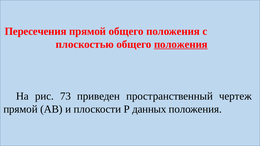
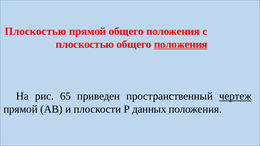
Пересечения at (36, 31): Пересечения -> Плоскостью
73: 73 -> 65
чертеж underline: none -> present
